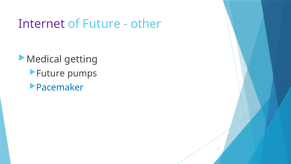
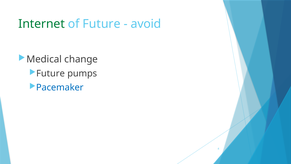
Internet colour: purple -> green
other: other -> avoid
getting: getting -> change
